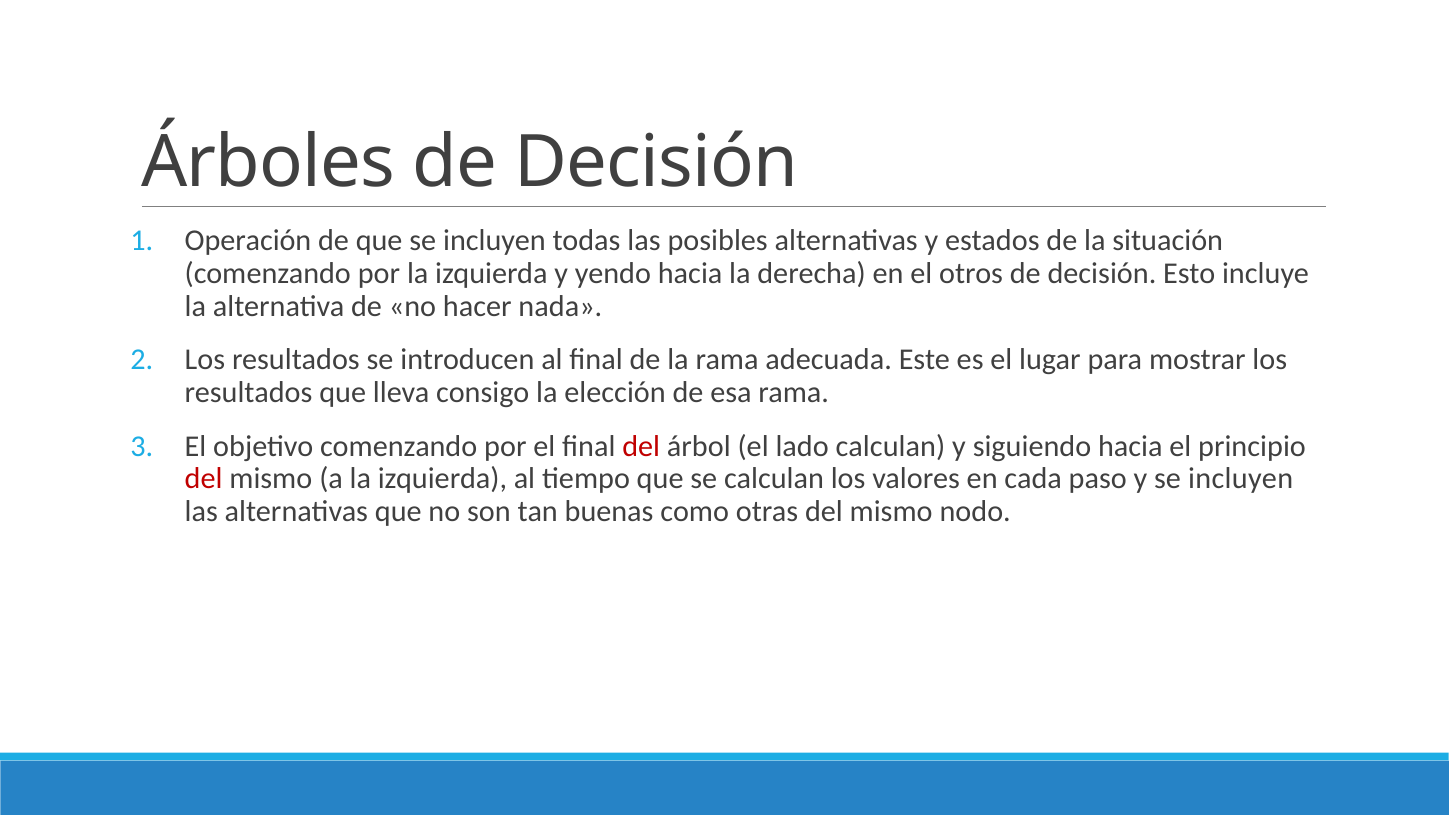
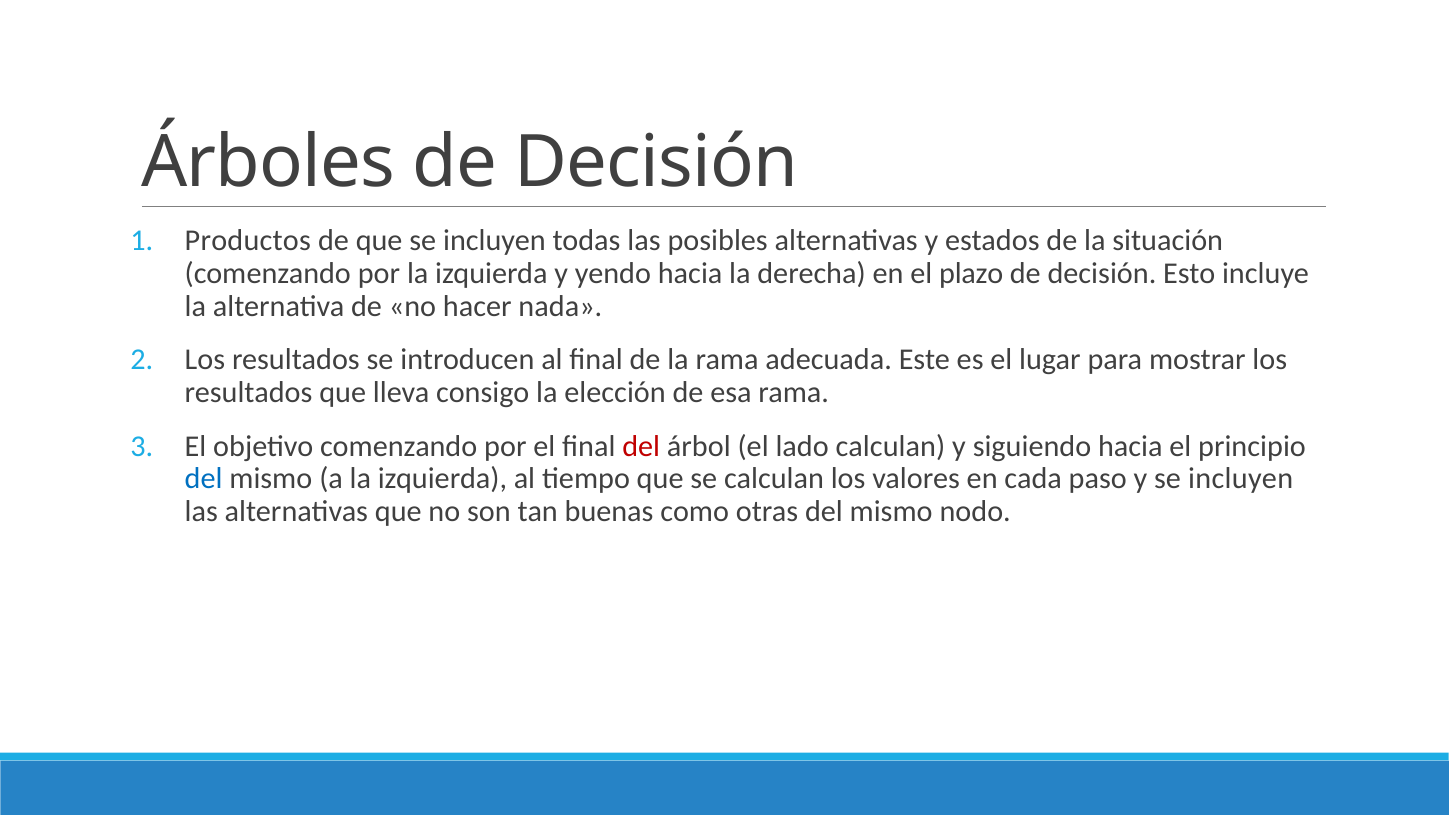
Operación: Operación -> Productos
otros: otros -> plazo
del at (204, 479) colour: red -> blue
